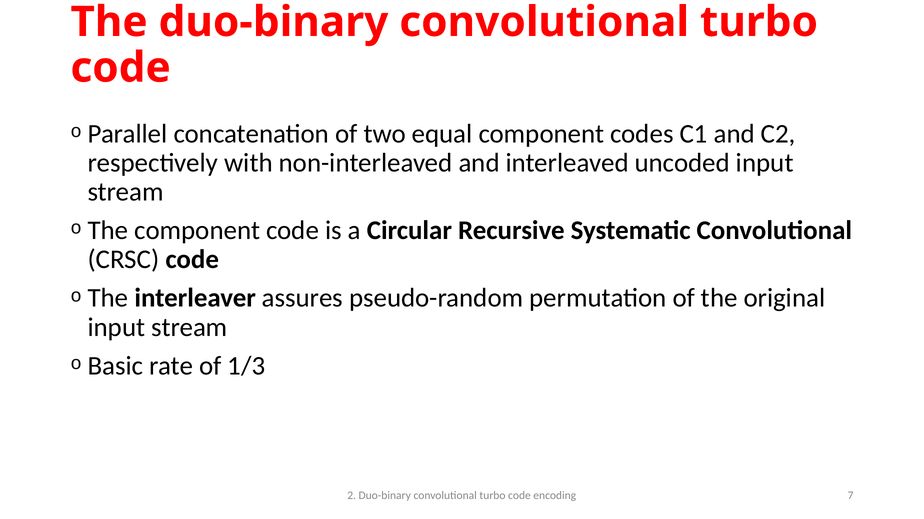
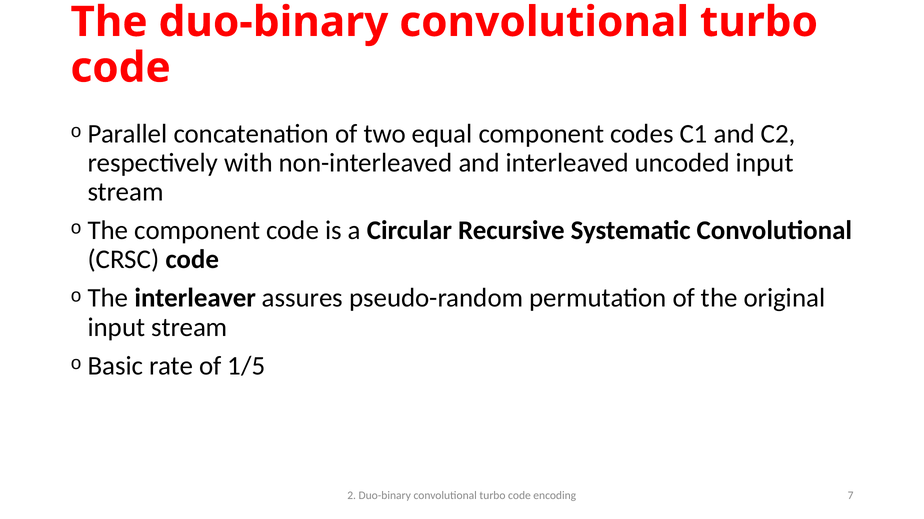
1/3: 1/3 -> 1/5
